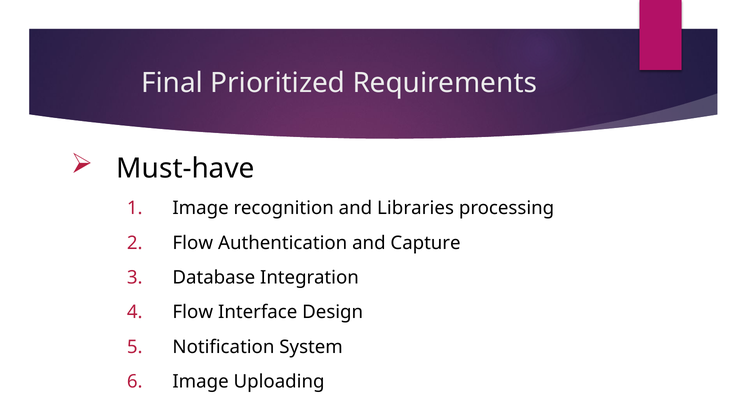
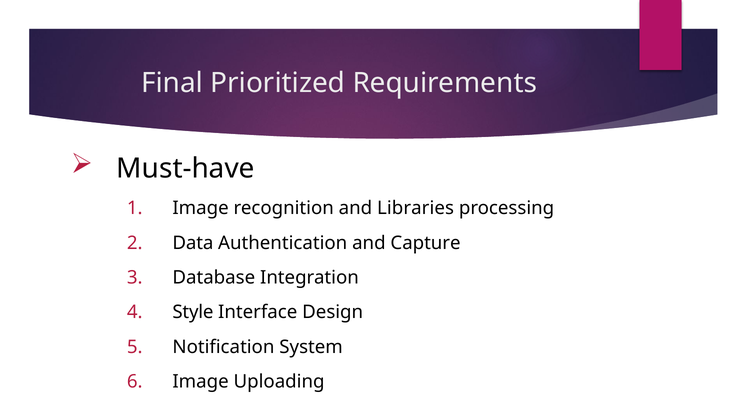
Flow at (193, 243): Flow -> Data
Flow at (193, 312): Flow -> Style
